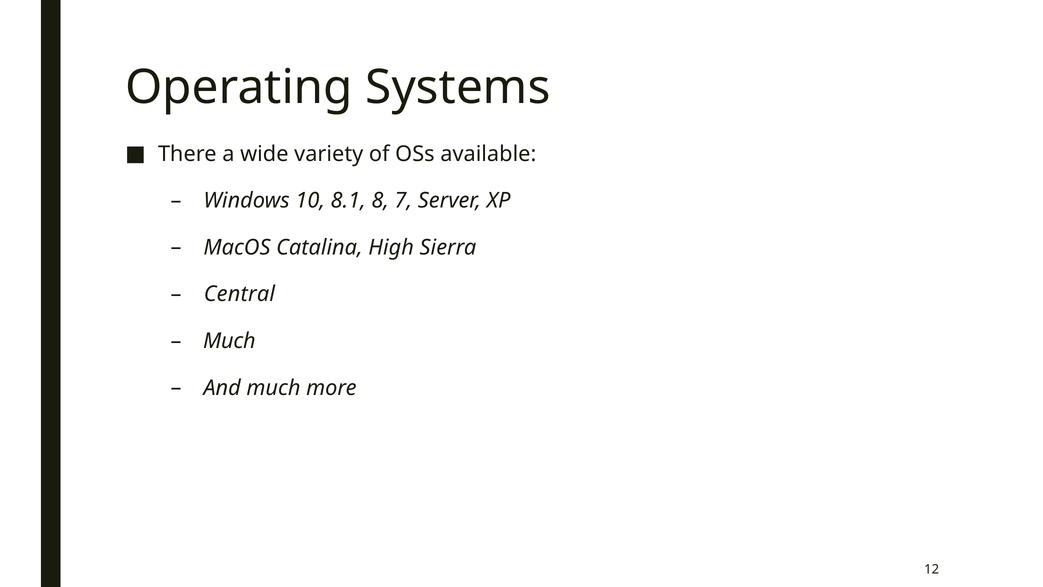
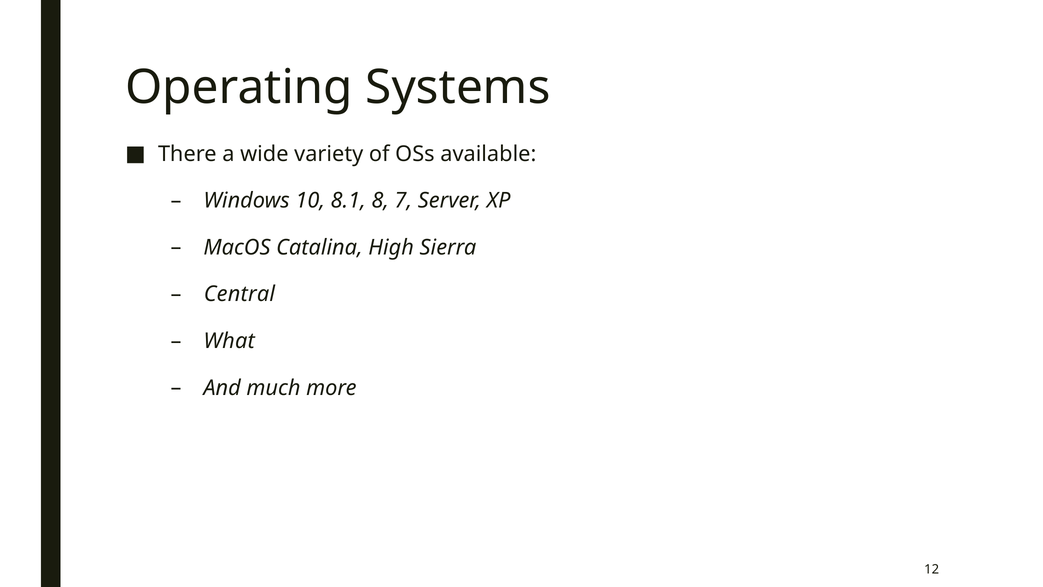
Much at (229, 341): Much -> What
